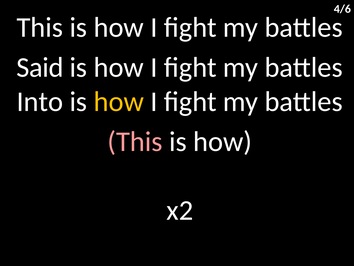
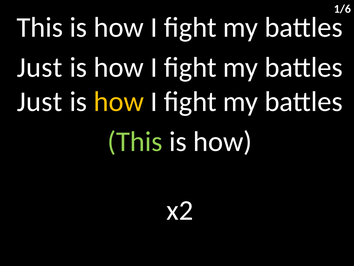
4/6: 4/6 -> 1/6
Said at (40, 67): Said -> Just
Into at (40, 102): Into -> Just
This at (135, 142) colour: pink -> light green
